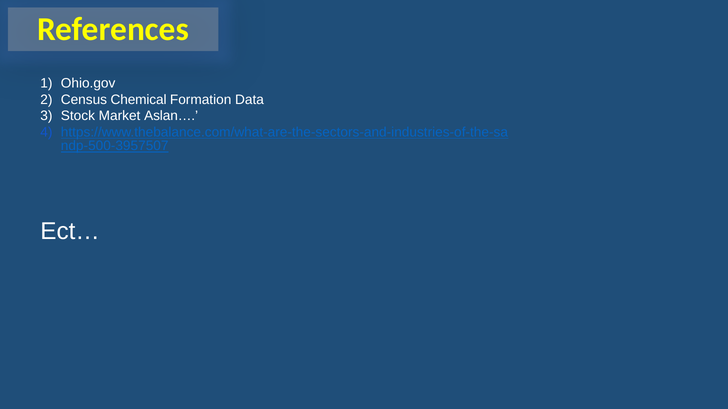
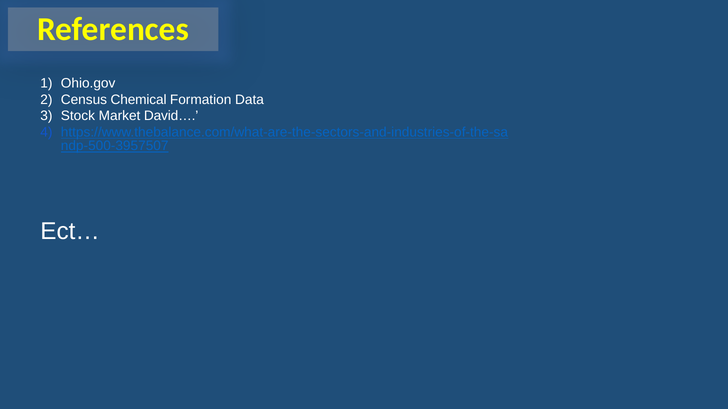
Aslan…: Aslan… -> David…
